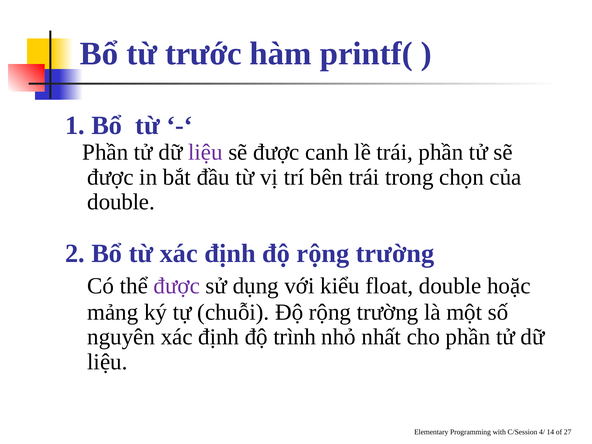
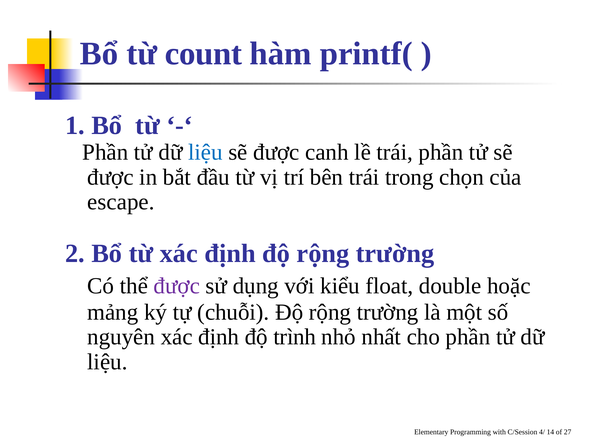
trước: trước -> count
liệu at (205, 152) colour: purple -> blue
double at (121, 202): double -> escape
